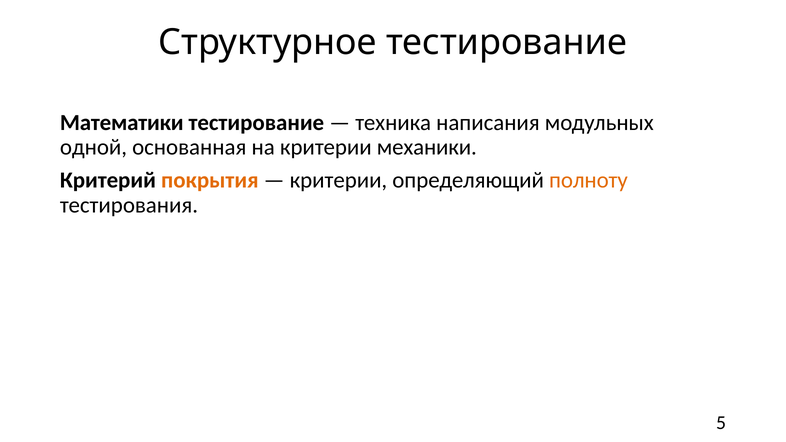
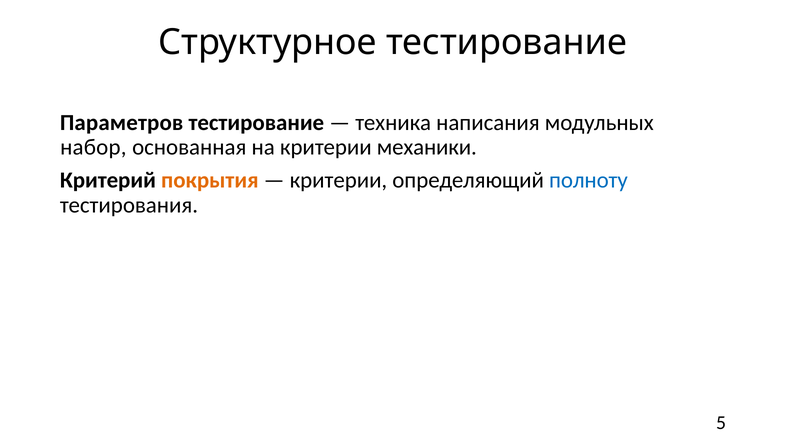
Математики: Математики -> Параметров
одной: одной -> набор
полноту colour: orange -> blue
